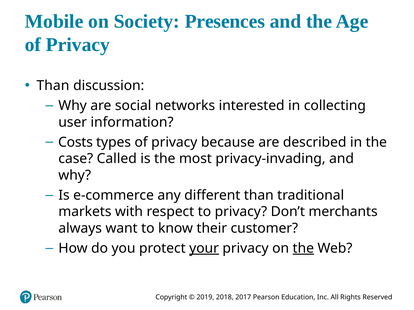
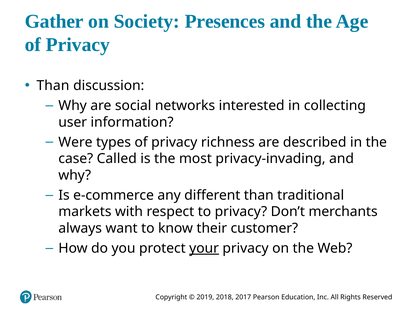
Mobile: Mobile -> Gather
Costs: Costs -> Were
because: because -> richness
the at (303, 249) underline: present -> none
